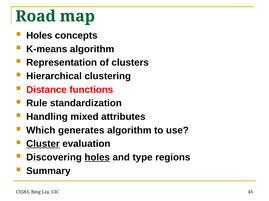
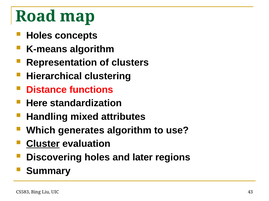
Rule: Rule -> Here
holes at (97, 158) underline: present -> none
type: type -> later
